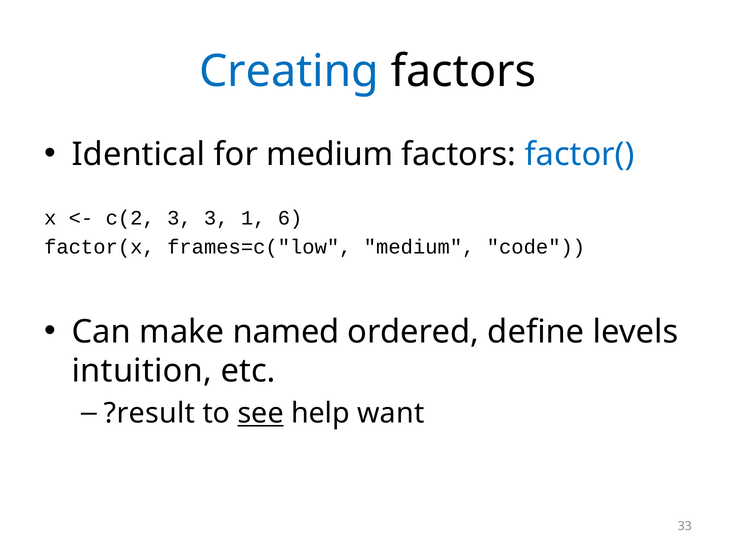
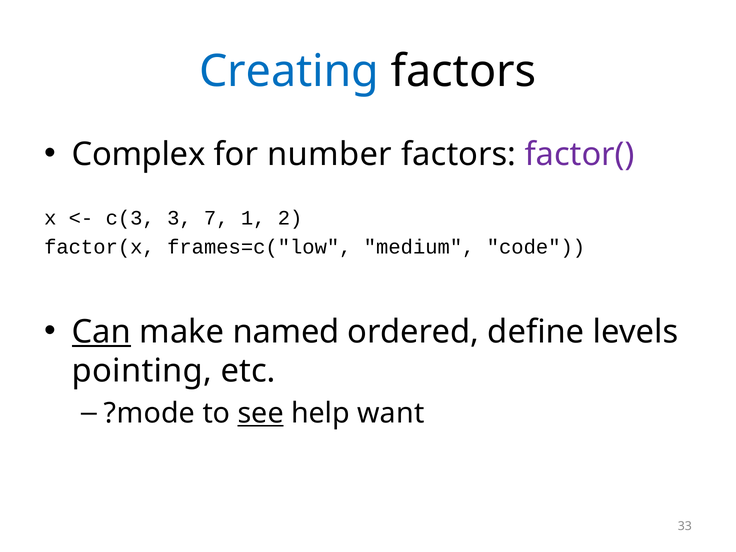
Identical: Identical -> Complex
for medium: medium -> number
factor( colour: blue -> purple
c(2: c(2 -> c(3
3 3: 3 -> 7
6: 6 -> 2
Can underline: none -> present
intuition: intuition -> pointing
?result: ?result -> ?mode
